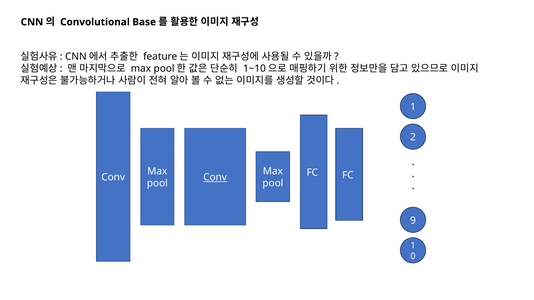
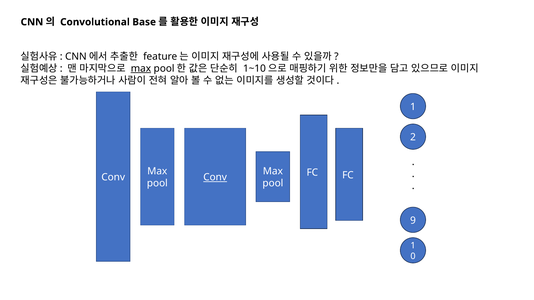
max at (141, 68) underline: none -> present
